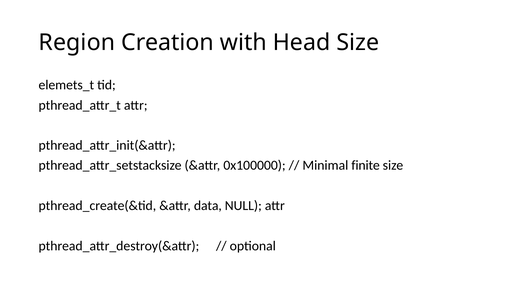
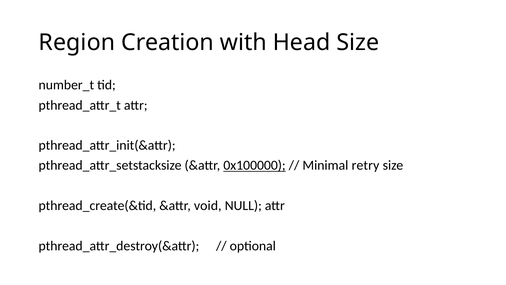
elemets_t: elemets_t -> number_t
0x100000 underline: none -> present
finite: finite -> retry
data: data -> void
